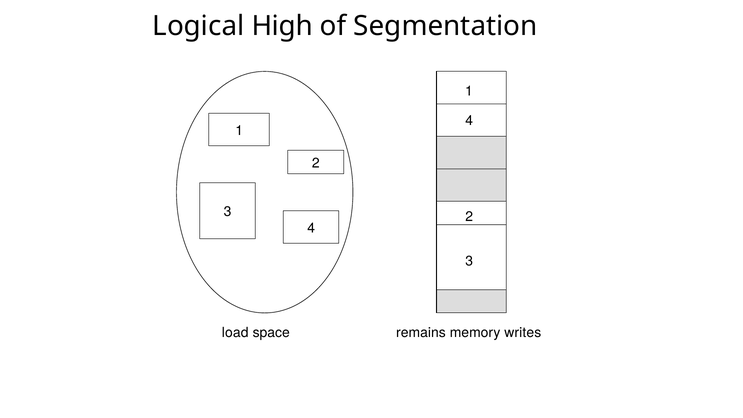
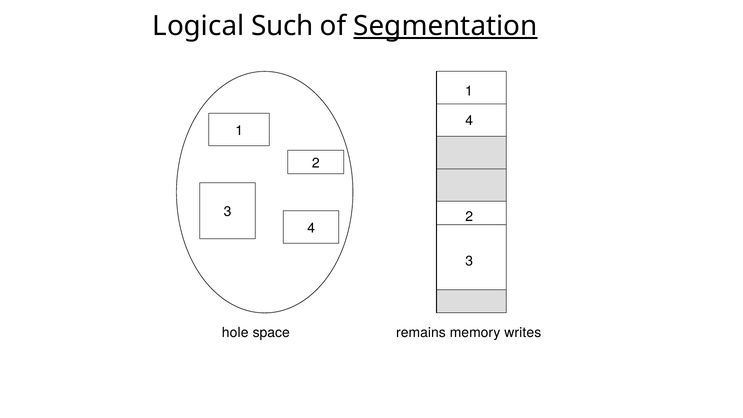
High: High -> Such
Segmentation underline: none -> present
load: load -> hole
